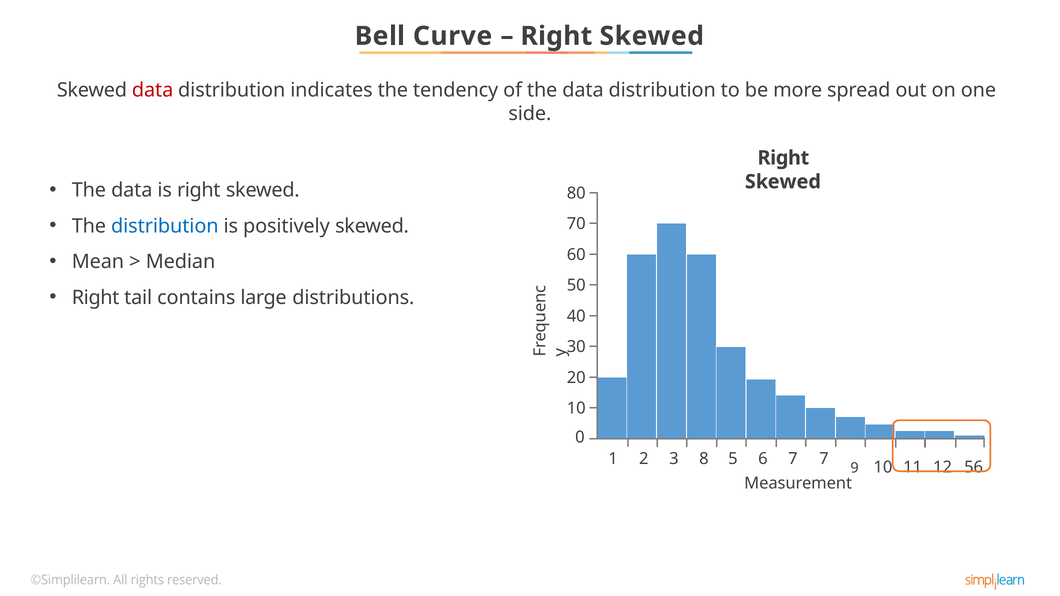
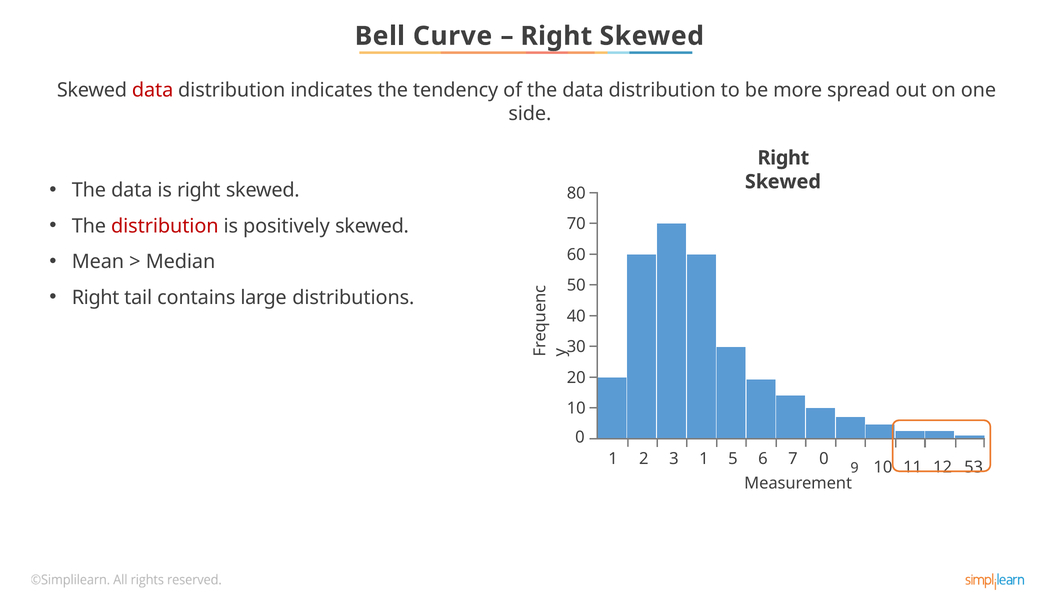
distribution at (165, 226) colour: blue -> red
3 8: 8 -> 1
7 7: 7 -> 0
56: 56 -> 53
